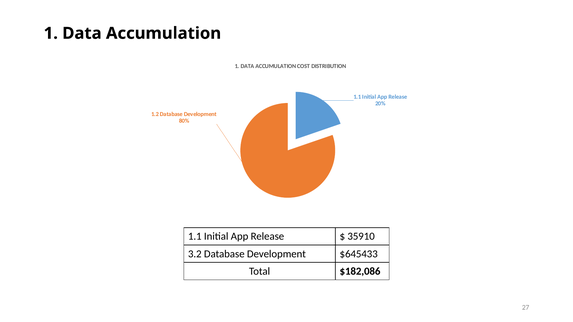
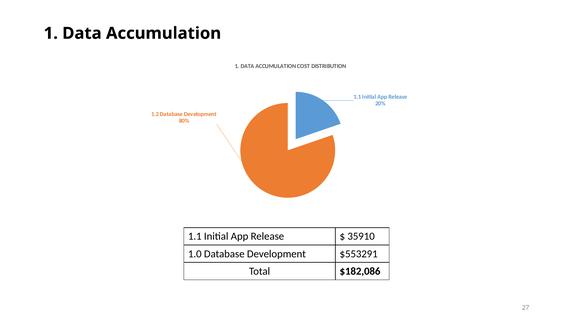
3.2: 3.2 -> 1.0
$645433: $645433 -> $553291
